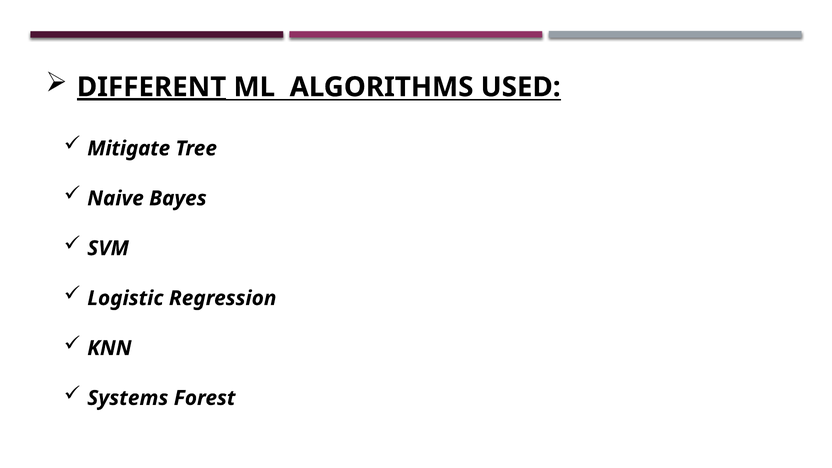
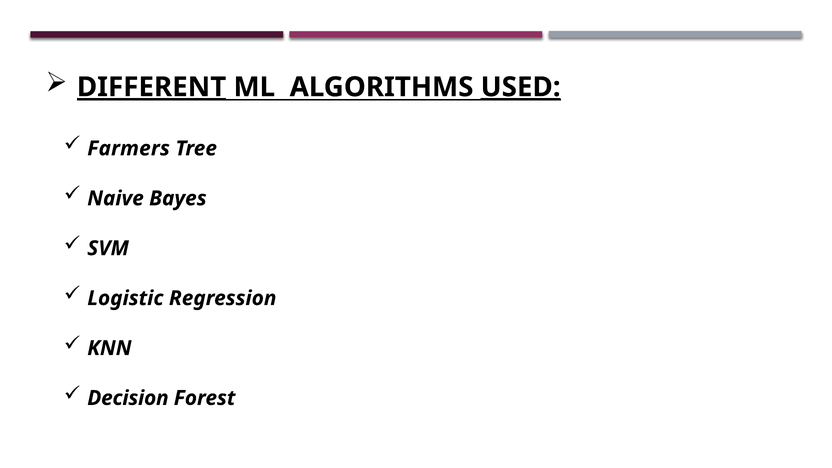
USED underline: none -> present
Mitigate: Mitigate -> Farmers
Systems: Systems -> Decision
